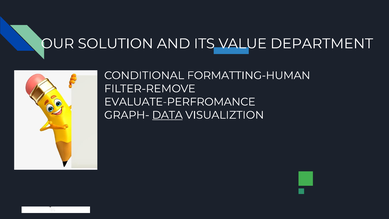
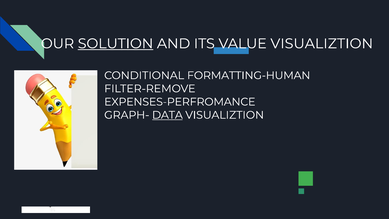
SOLUTION underline: none -> present
VALUE DEPARTMENT: DEPARTMENT -> VISUALIZTION
EVALUATE-PERFROMANCE: EVALUATE-PERFROMANCE -> EXPENSES-PERFROMANCE
